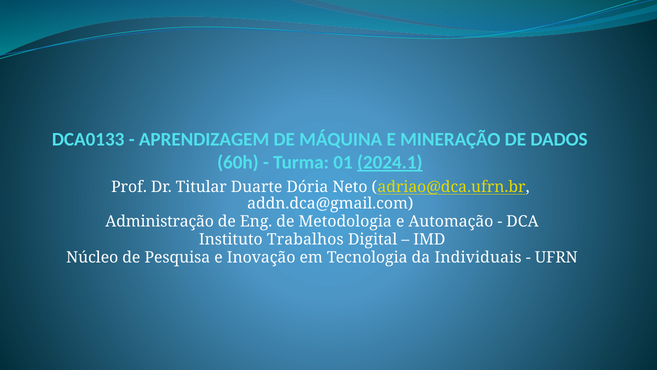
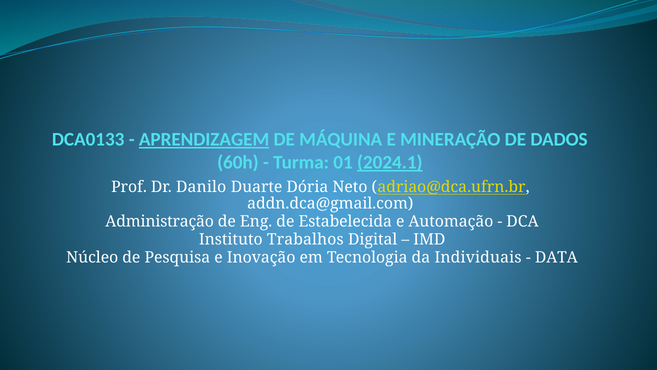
APRENDIZAGEM underline: none -> present
Titular: Titular -> Danilo
Metodologia: Metodologia -> Estabelecida
UFRN: UFRN -> DATA
